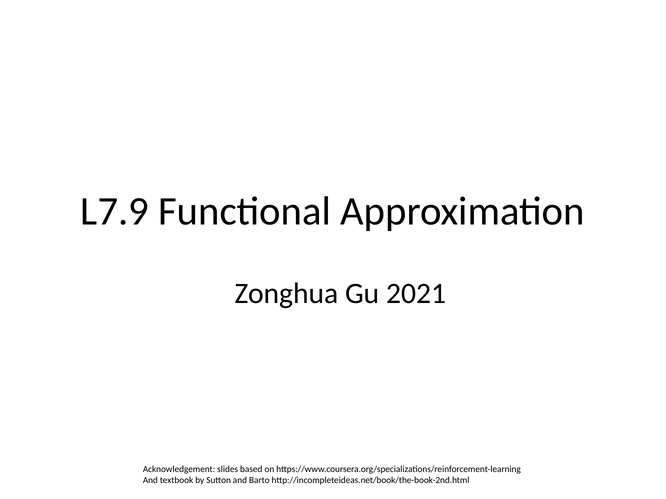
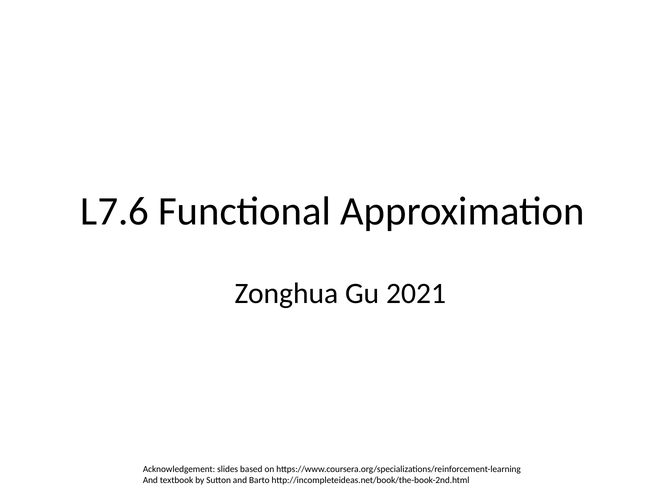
L7.9: L7.9 -> L7.6
